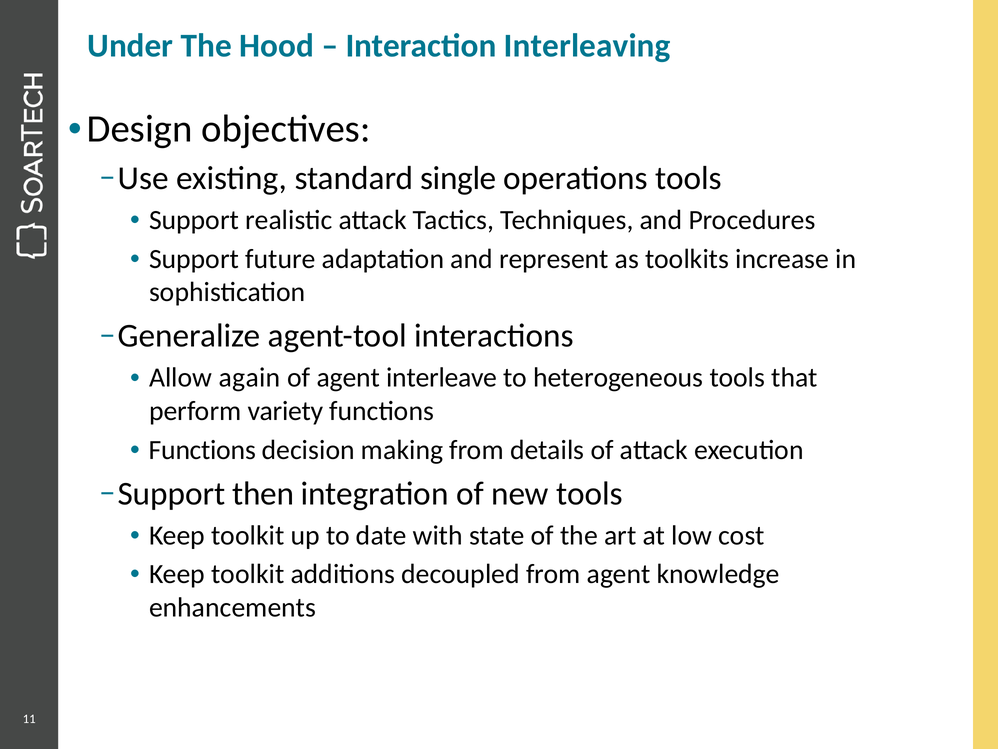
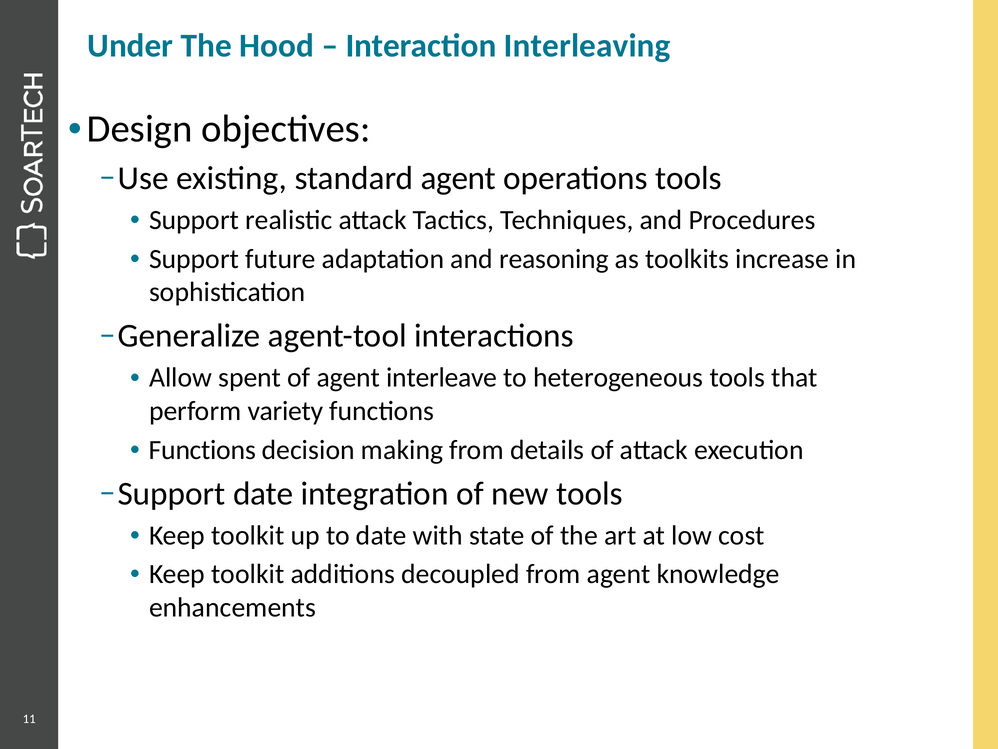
standard single: single -> agent
represent: represent -> reasoning
again: again -> spent
Support then: then -> date
